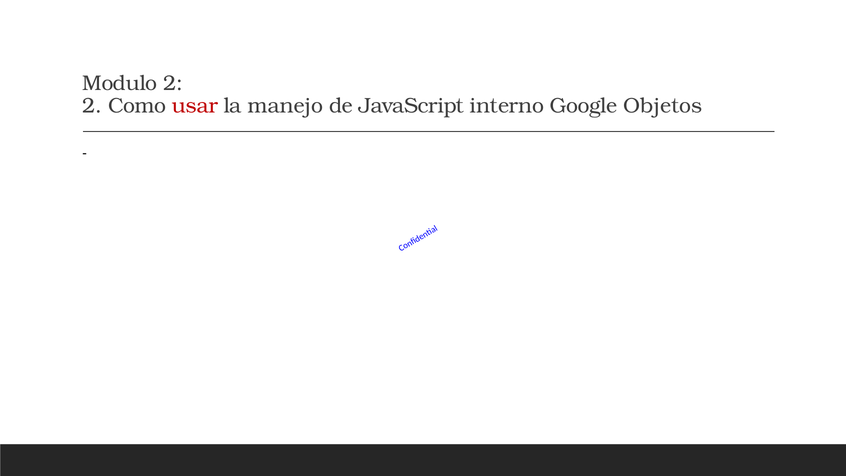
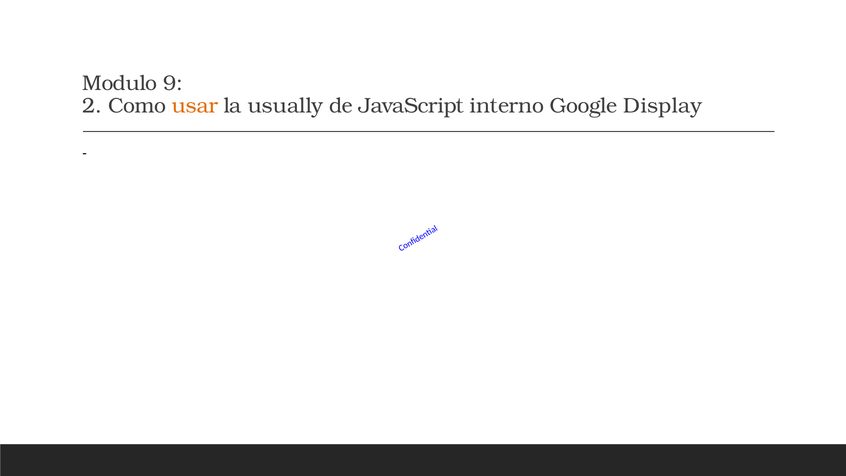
Modulo 2: 2 -> 9
usar colour: red -> orange
manejo: manejo -> usually
Objetos: Objetos -> Display
